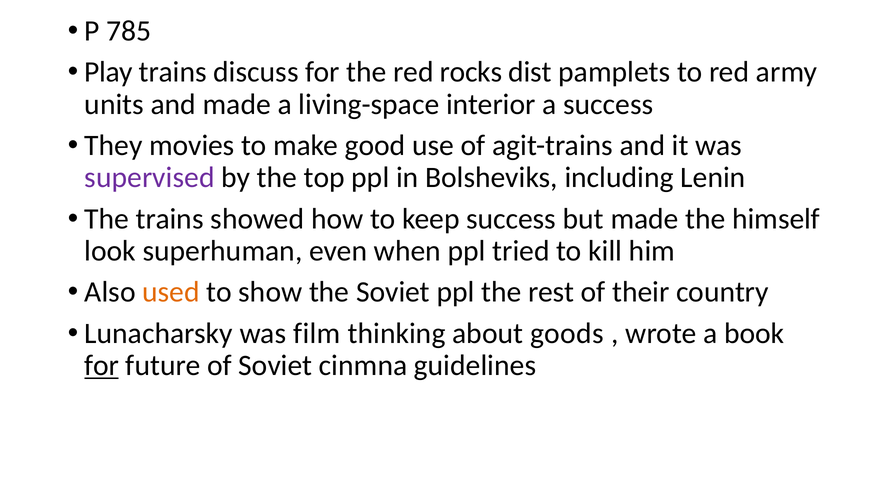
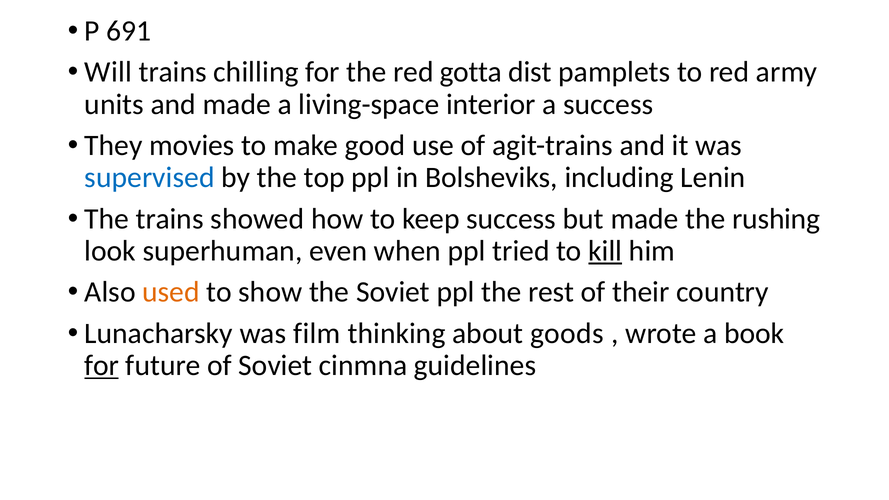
785: 785 -> 691
Play: Play -> Will
discuss: discuss -> chilling
rocks: rocks -> gotta
supervised colour: purple -> blue
himself: himself -> rushing
kill underline: none -> present
